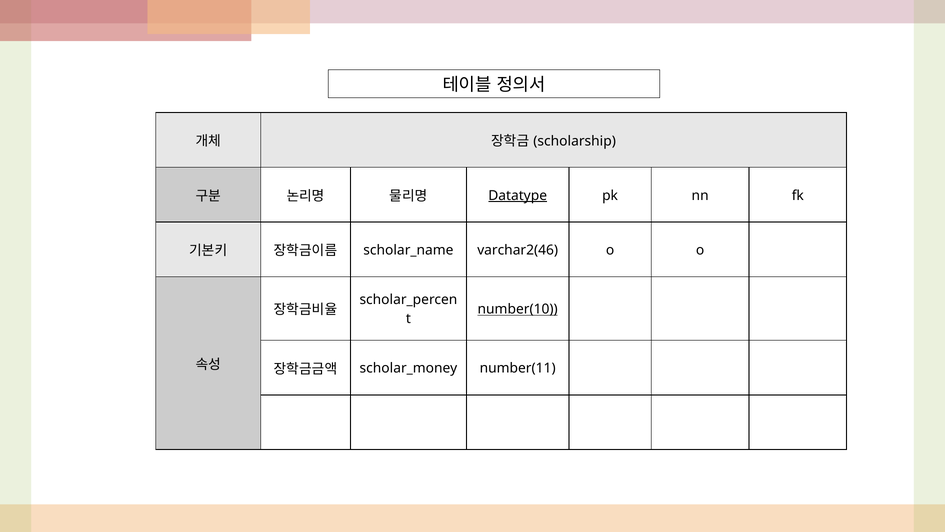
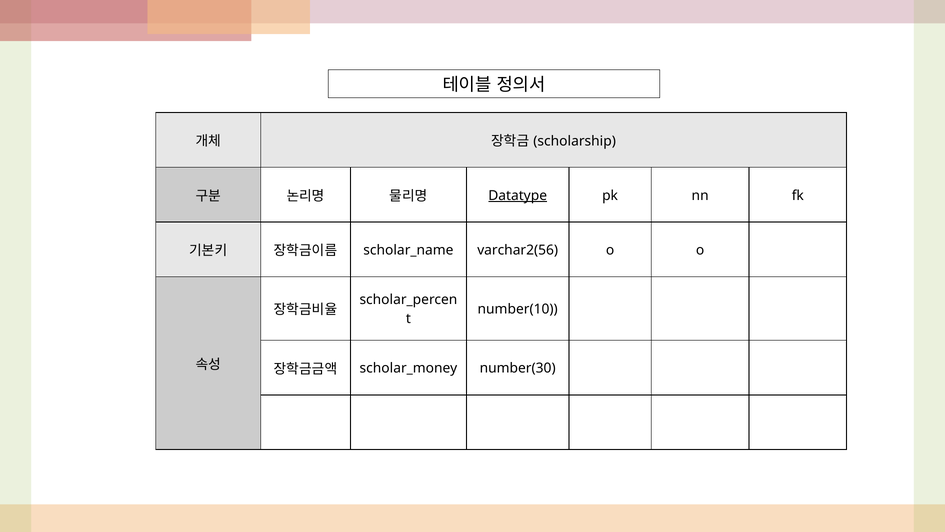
varchar2(46: varchar2(46 -> varchar2(56
number(10 underline: present -> none
number(11: number(11 -> number(30
